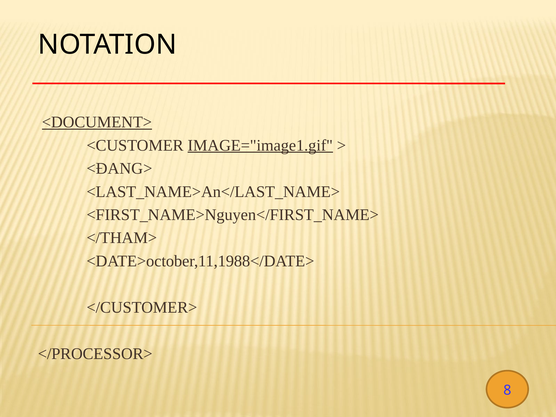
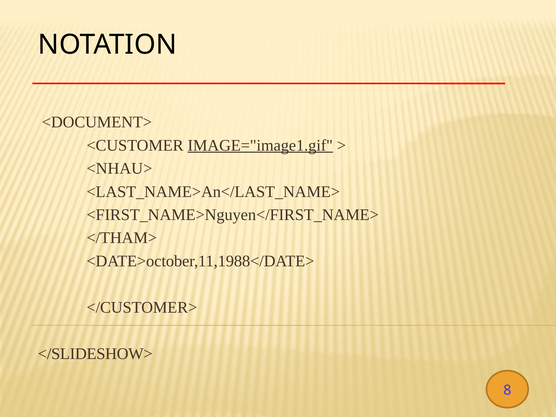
<DOCUMENT> underline: present -> none
<ĐANG>: <ĐANG> -> <NHAU>
</PROCESSOR>: </PROCESSOR> -> </SLIDESHOW>
